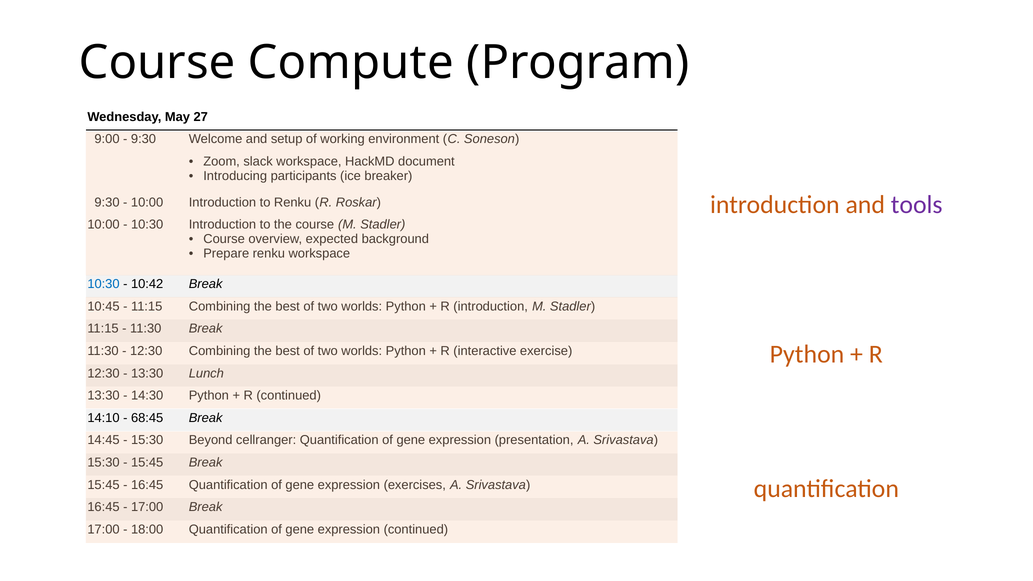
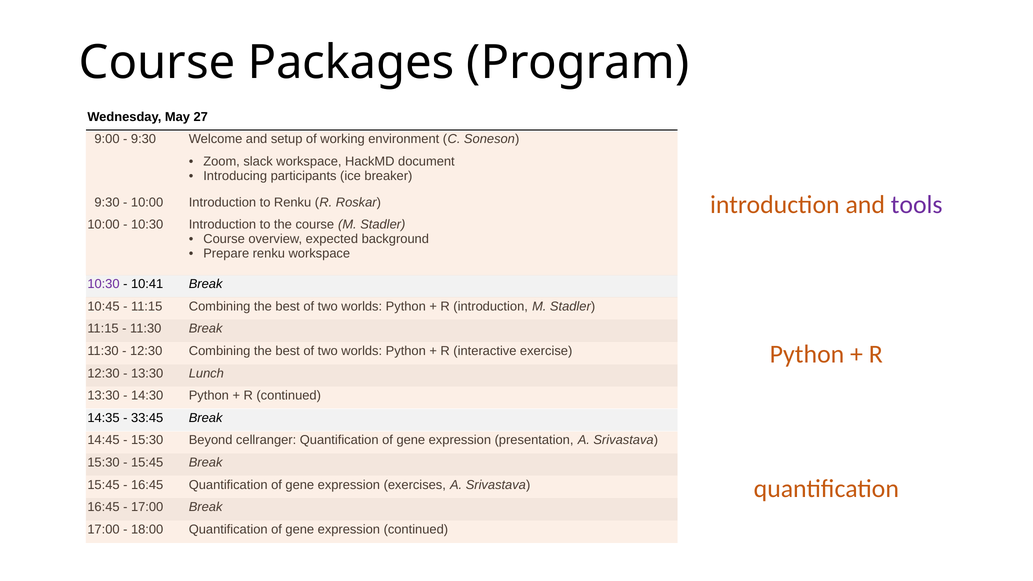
Compute: Compute -> Packages
10:30 at (103, 284) colour: blue -> purple
10:42: 10:42 -> 10:41
14:10: 14:10 -> 14:35
68:45: 68:45 -> 33:45
